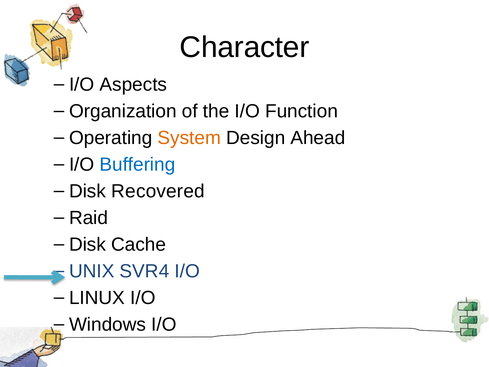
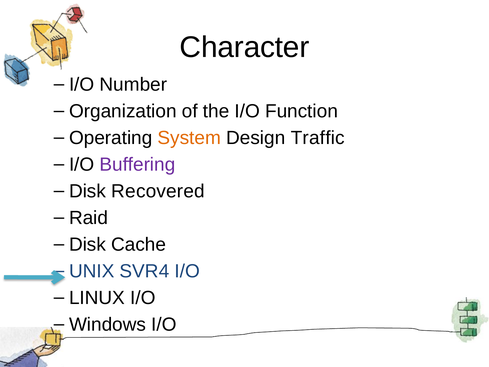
Aspects: Aspects -> Number
Ahead: Ahead -> Traffic
Buffering colour: blue -> purple
